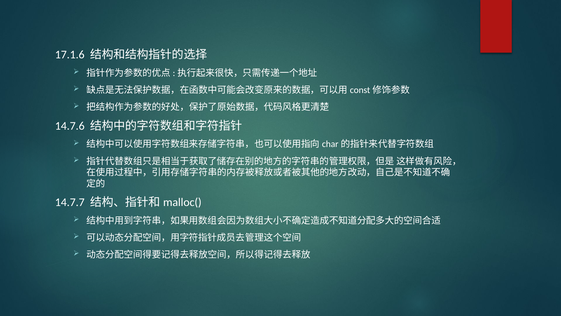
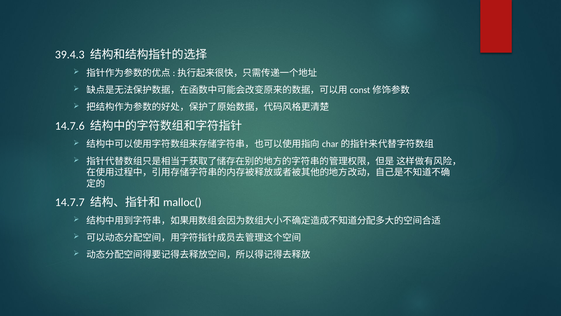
17.1.6: 17.1.6 -> 39.4.3
